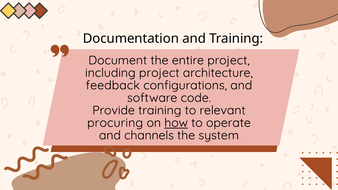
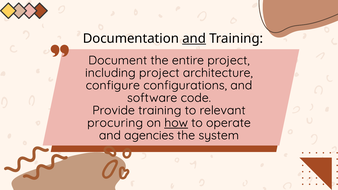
and at (194, 39) underline: none -> present
feedback: feedback -> configure
channels: channels -> agencies
